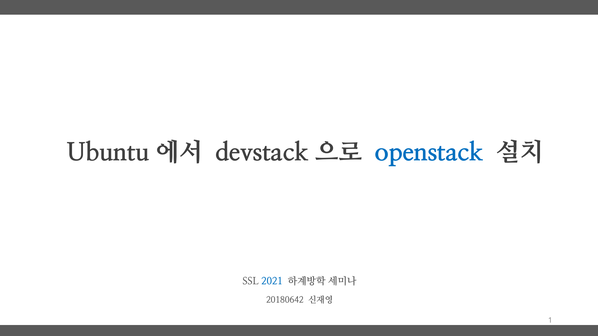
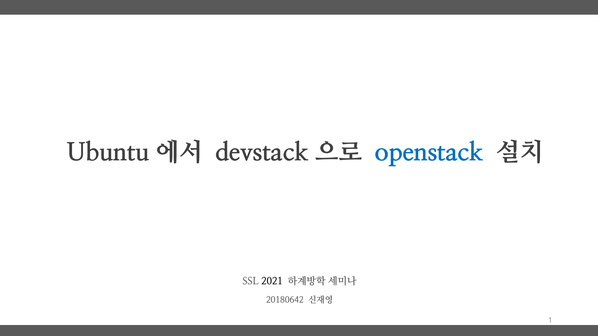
2021 colour: blue -> black
